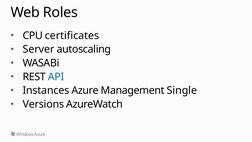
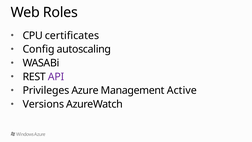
Server: Server -> Config
API colour: blue -> purple
Instances: Instances -> Privileges
Single: Single -> Active
